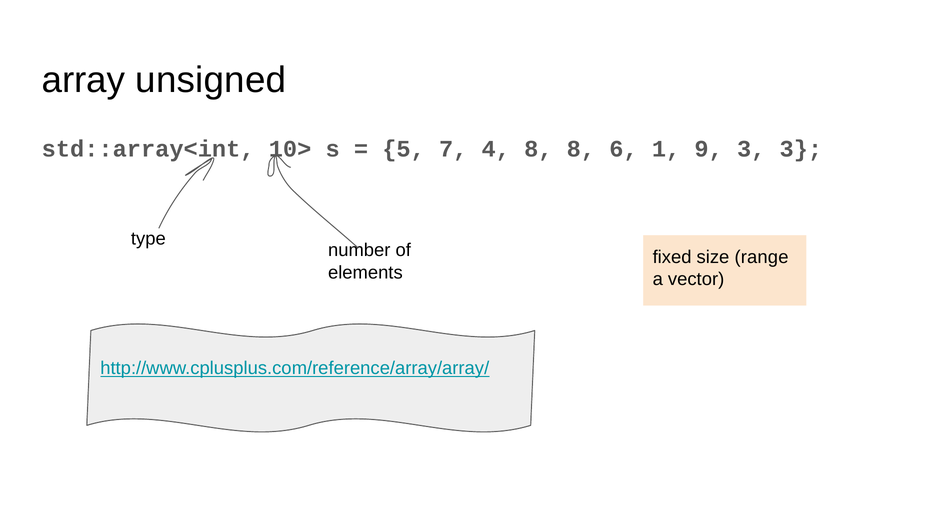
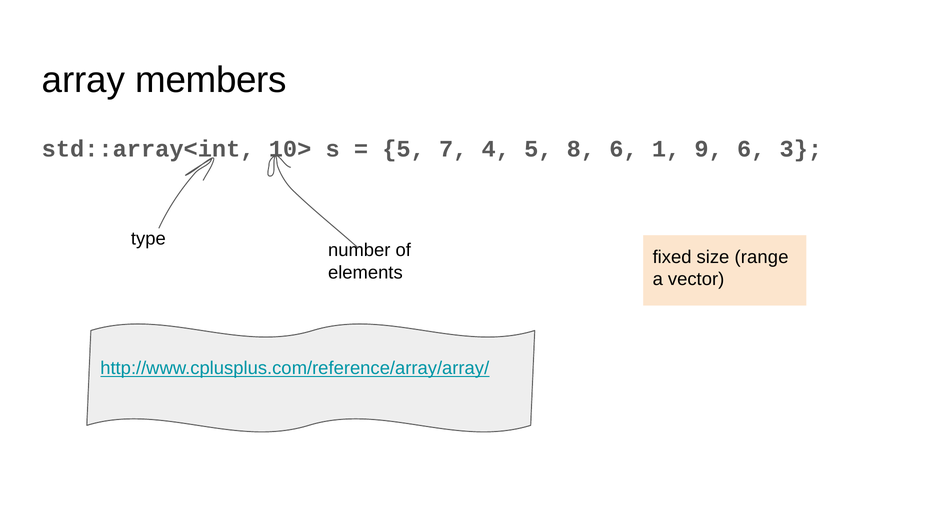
unsigned: unsigned -> members
4 8: 8 -> 5
9 3: 3 -> 6
